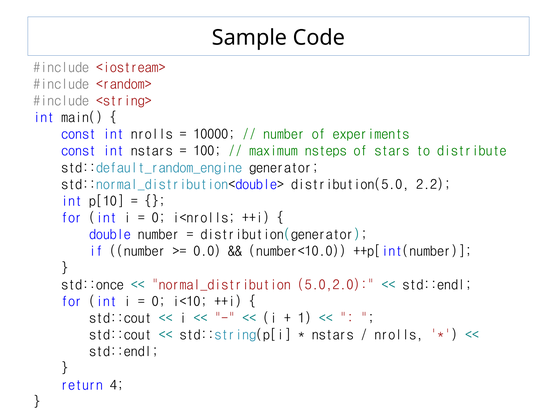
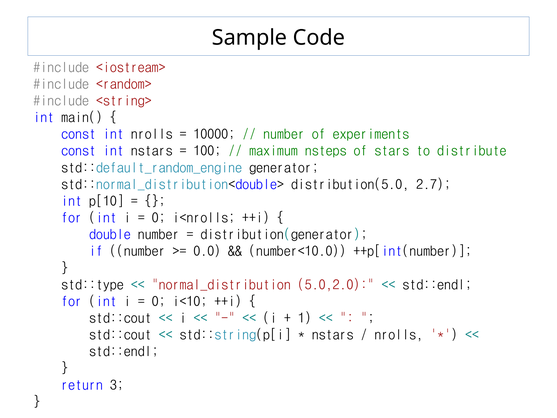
2.2: 2.2 -> 2.7
std::once: std::once -> std::type
4: 4 -> 3
